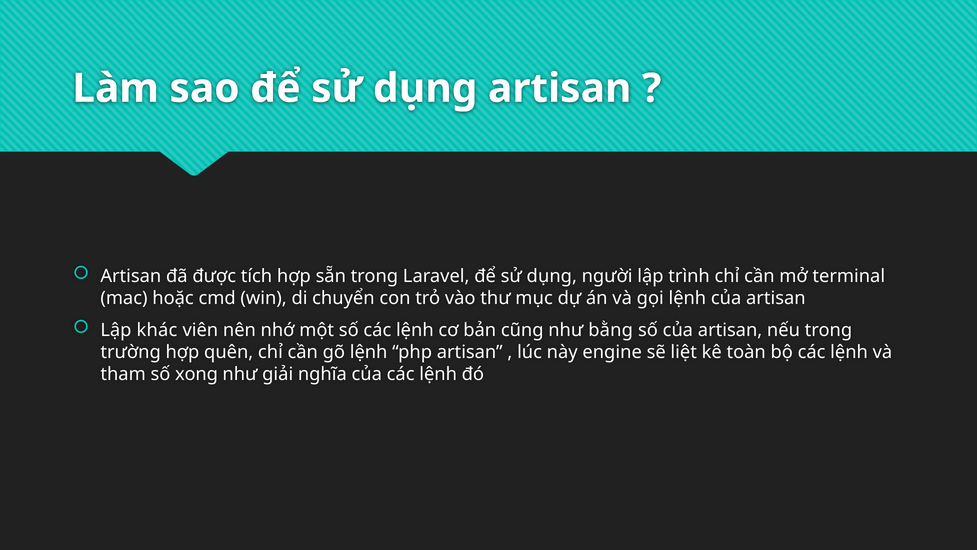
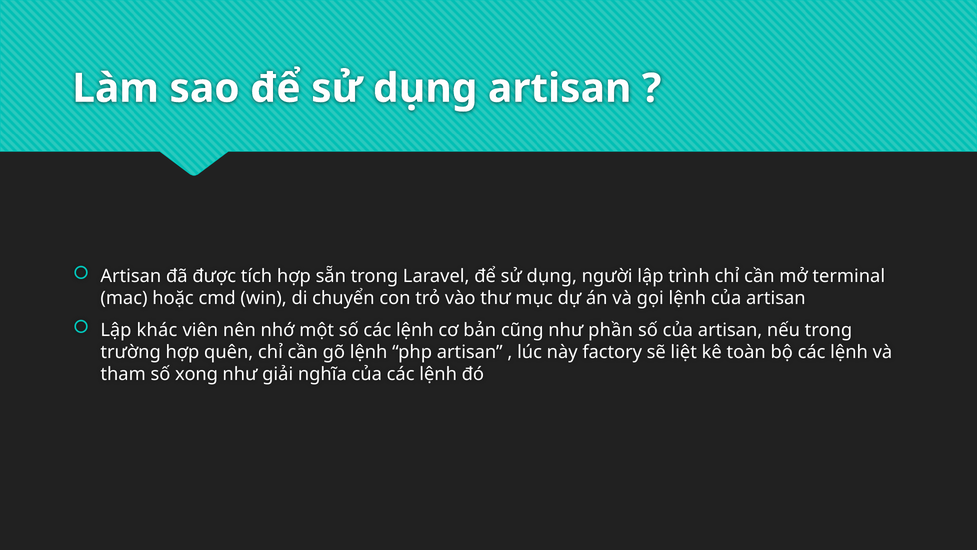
bằng: bằng -> phần
engine: engine -> factory
